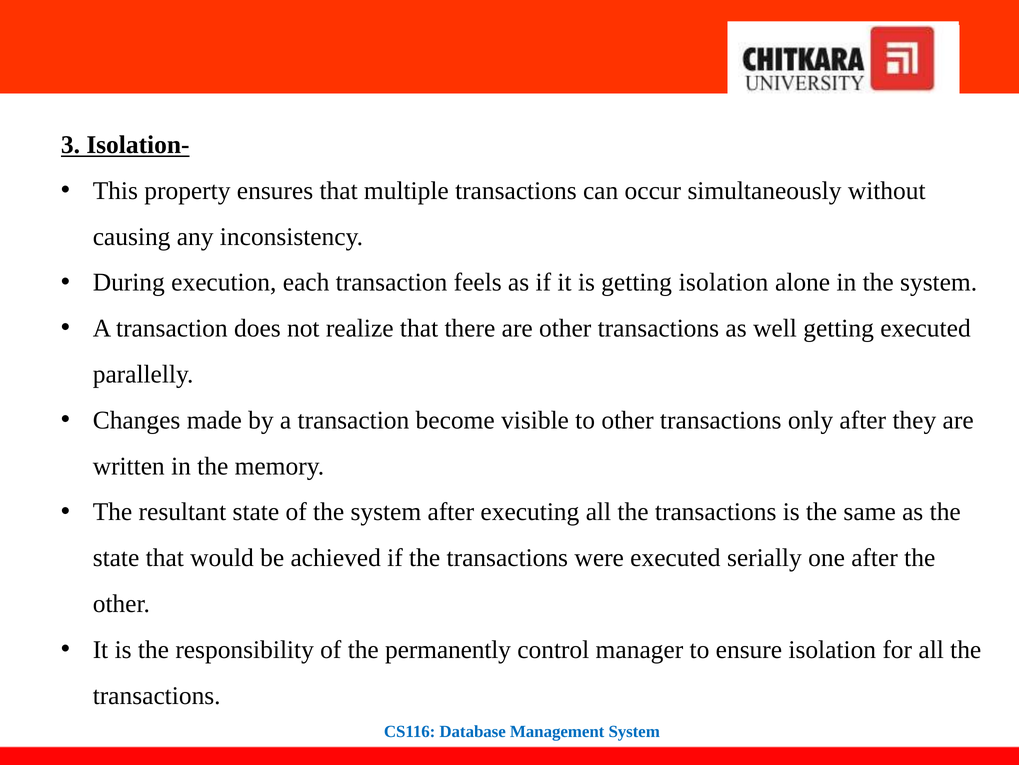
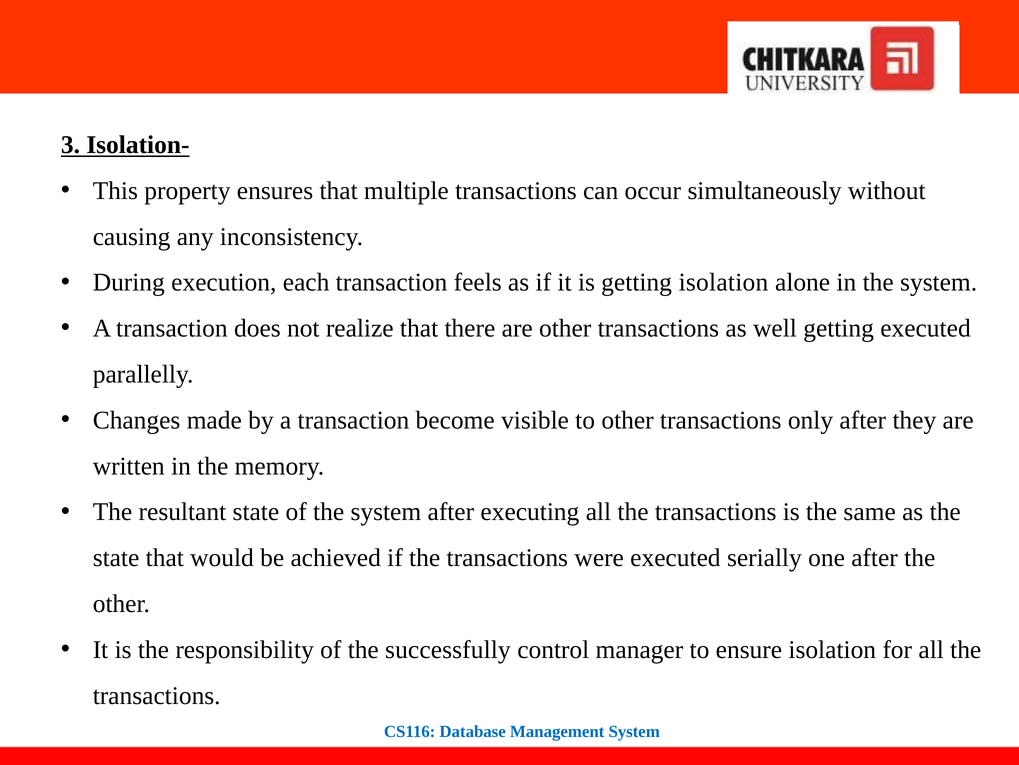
permanently: permanently -> successfully
